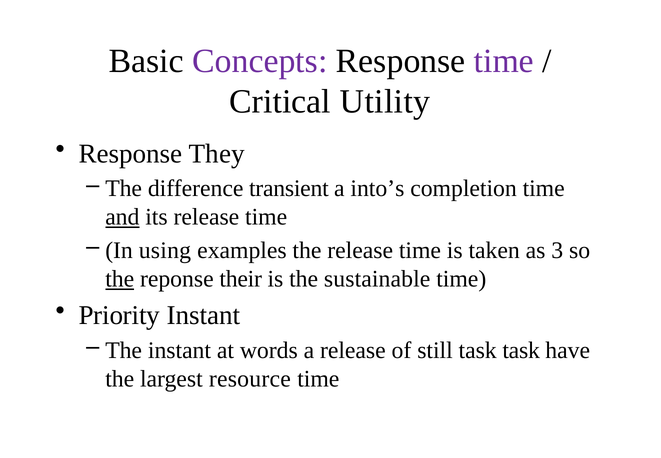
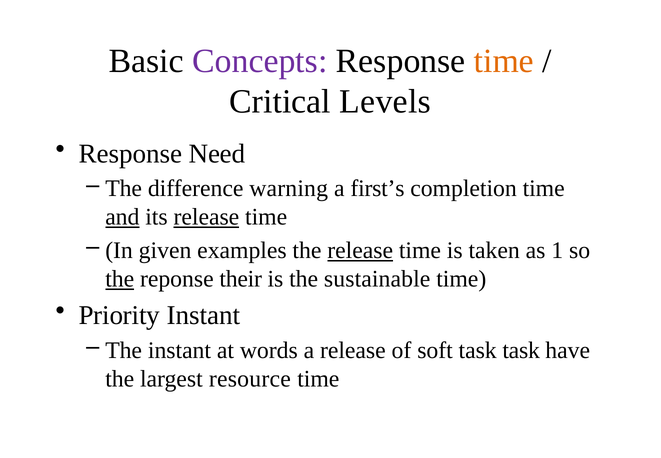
time at (504, 61) colour: purple -> orange
Utility: Utility -> Levels
They: They -> Need
transient: transient -> warning
into’s: into’s -> first’s
release at (206, 217) underline: none -> present
using: using -> given
release at (360, 250) underline: none -> present
3: 3 -> 1
still: still -> soft
